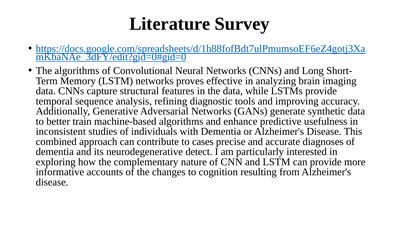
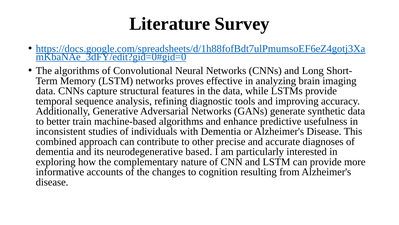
cases: cases -> other
detect: detect -> based
